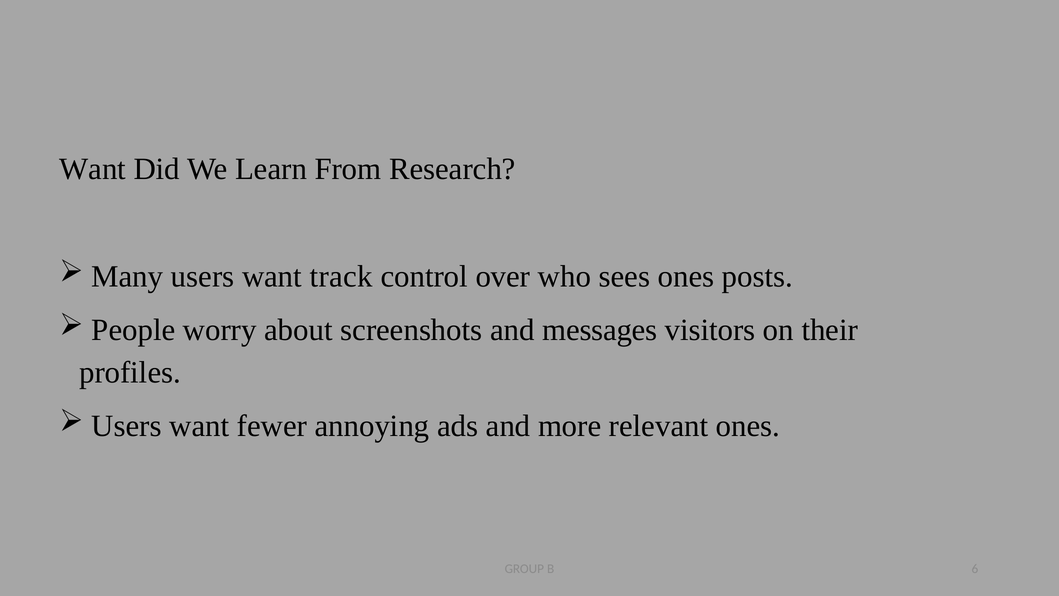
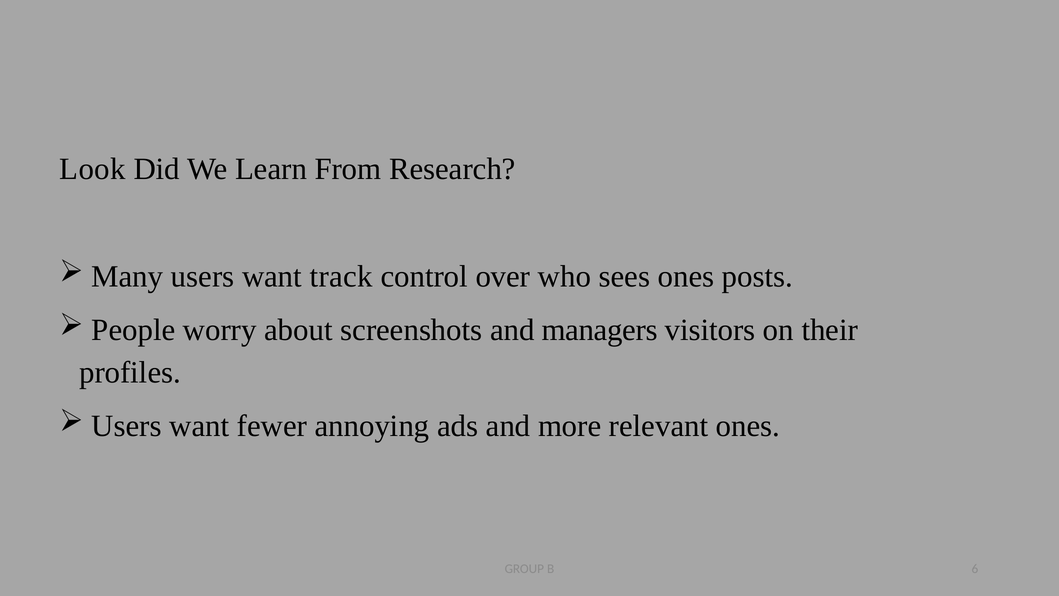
Want at (93, 169): Want -> Look
messages: messages -> managers
